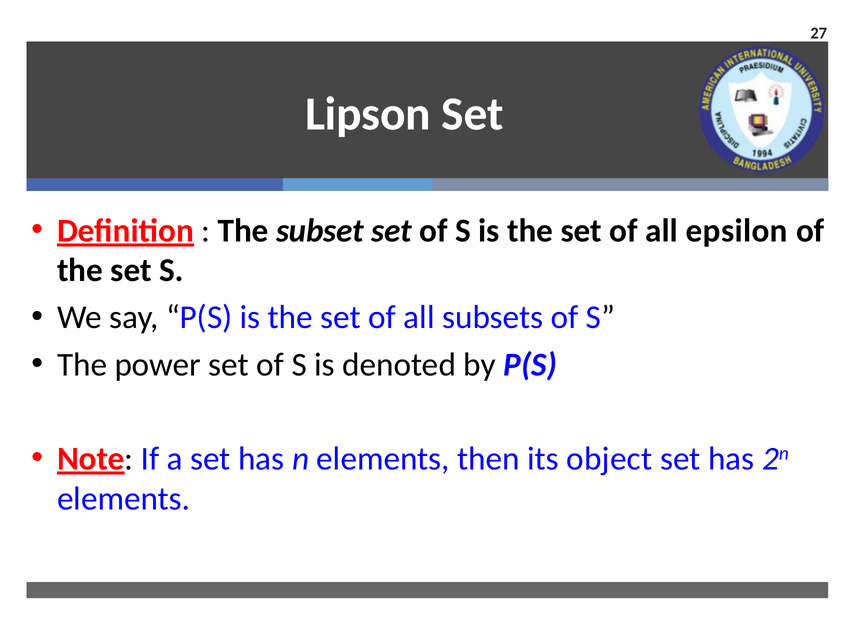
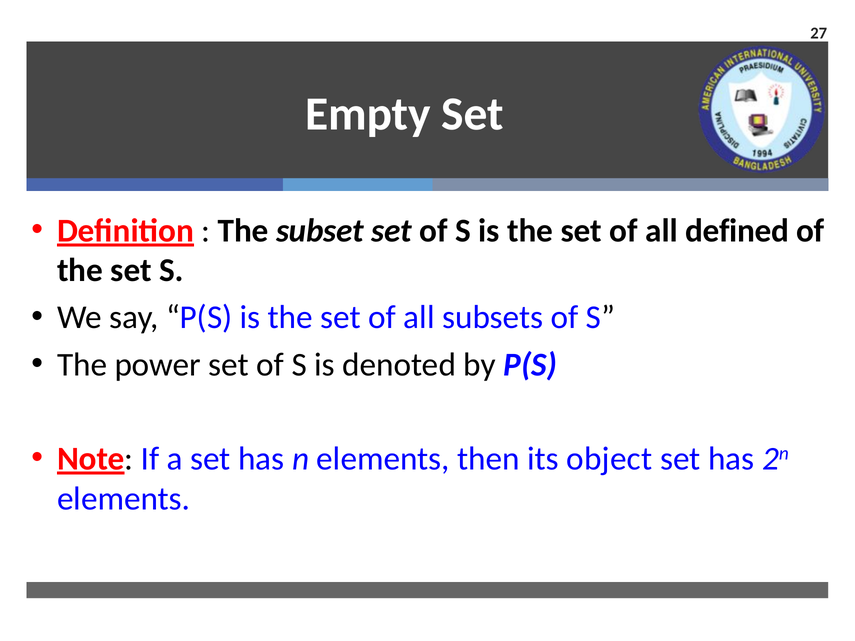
Lipson: Lipson -> Empty
epsilon: epsilon -> defined
